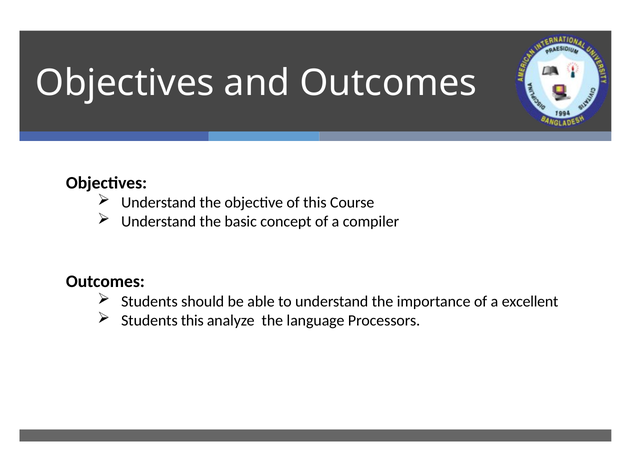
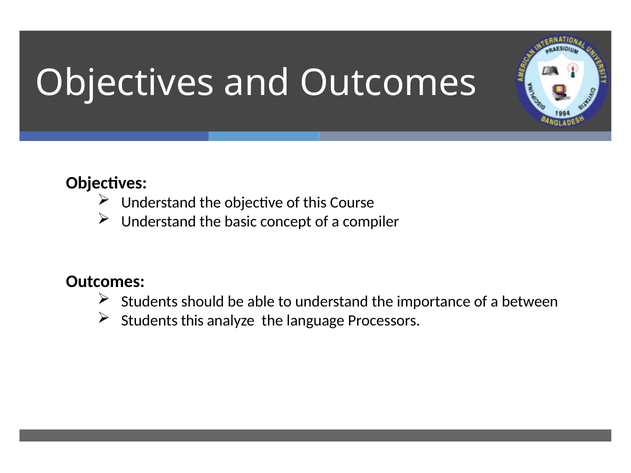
excellent: excellent -> between
